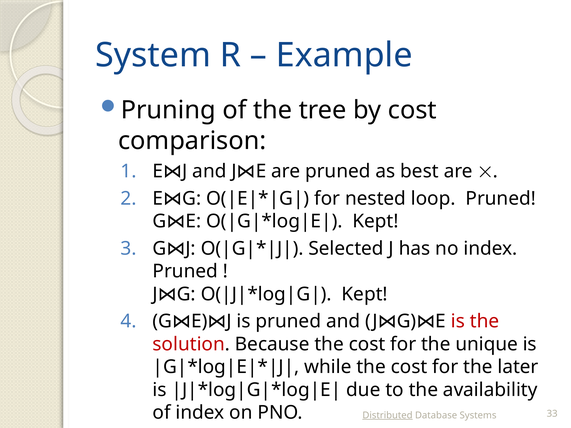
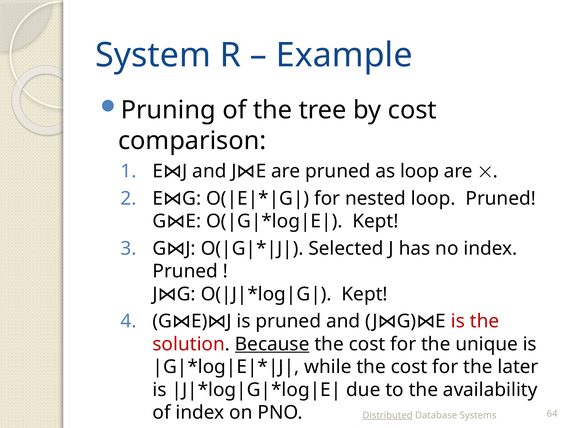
as best: best -> loop
Because underline: none -> present
33: 33 -> 64
